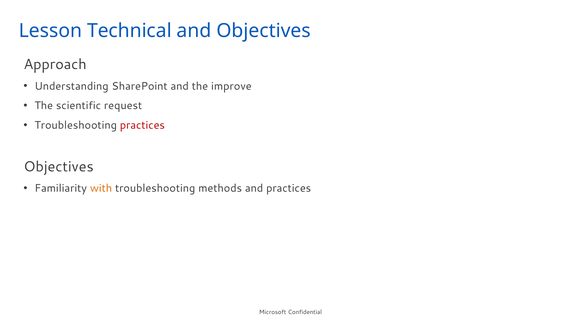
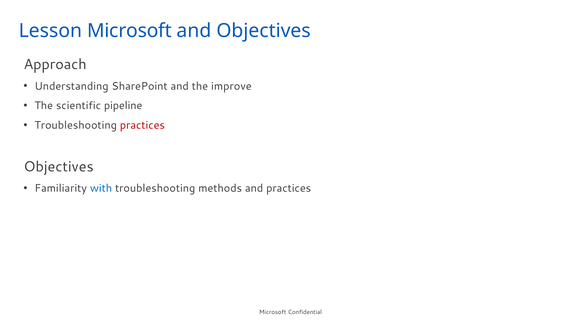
Lesson Technical: Technical -> Microsoft
request: request -> pipeline
with colour: orange -> blue
